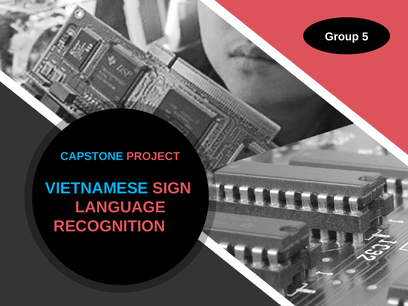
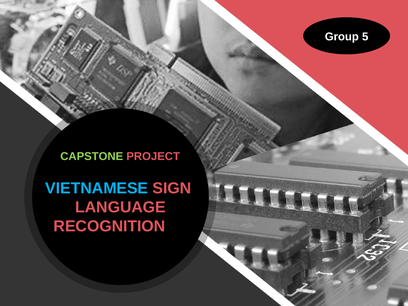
CAPSTONE colour: light blue -> light green
